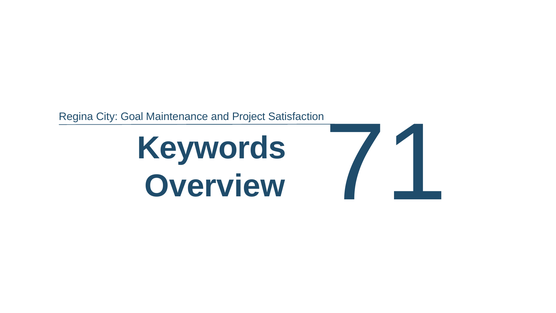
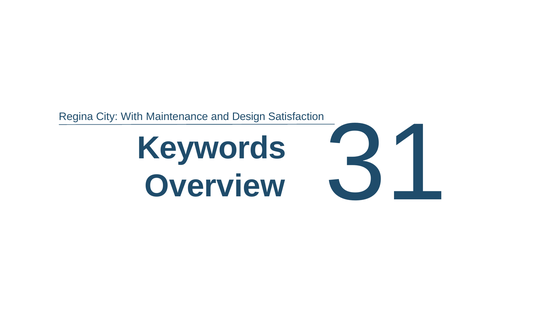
Goal: Goal -> With
Project: Project -> Design
71: 71 -> 31
